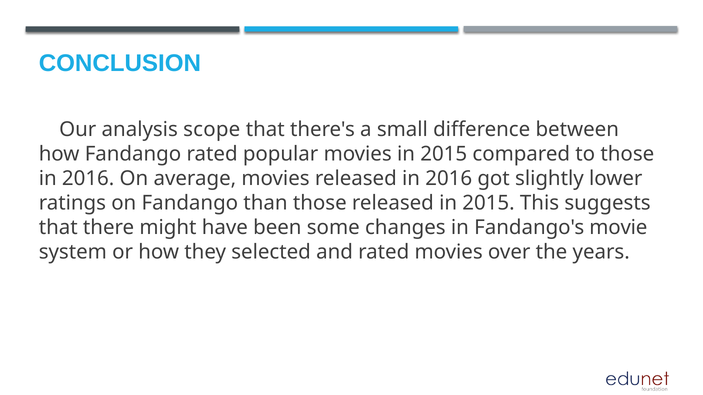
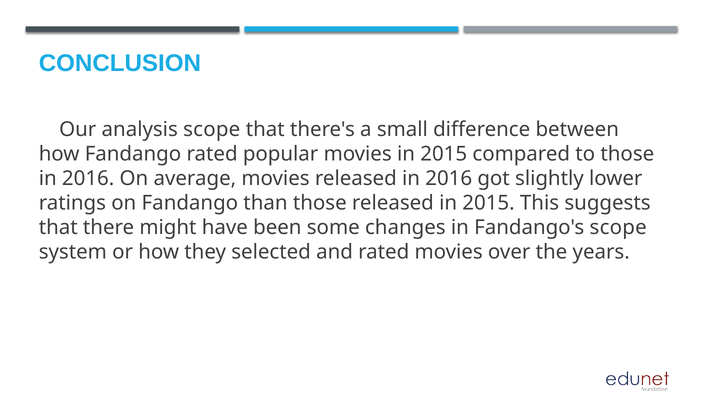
Fandango's movie: movie -> scope
